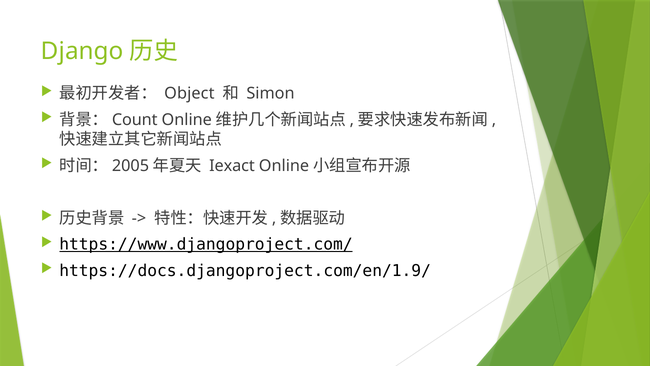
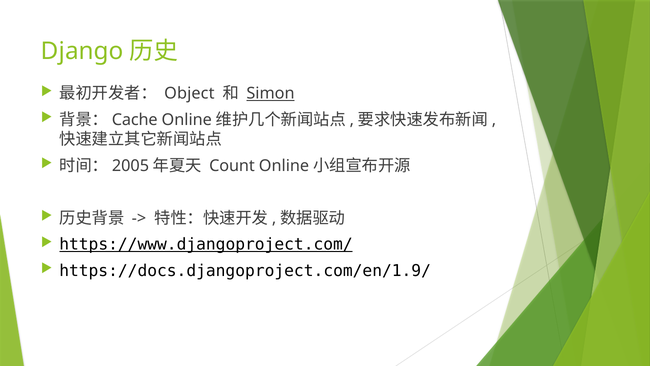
Simon underline: none -> present
Count: Count -> Cache
Iexact: Iexact -> Count
